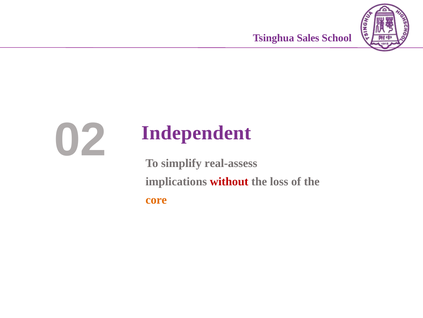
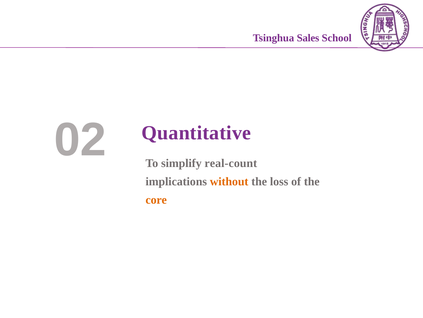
Independent: Independent -> Quantitative
real-assess: real-assess -> real-count
without colour: red -> orange
